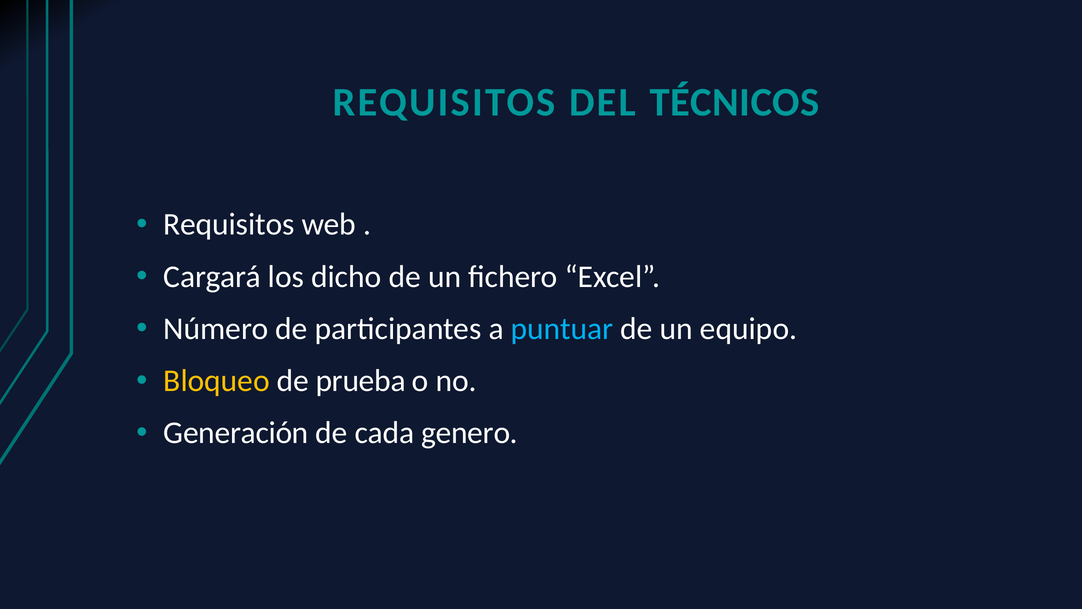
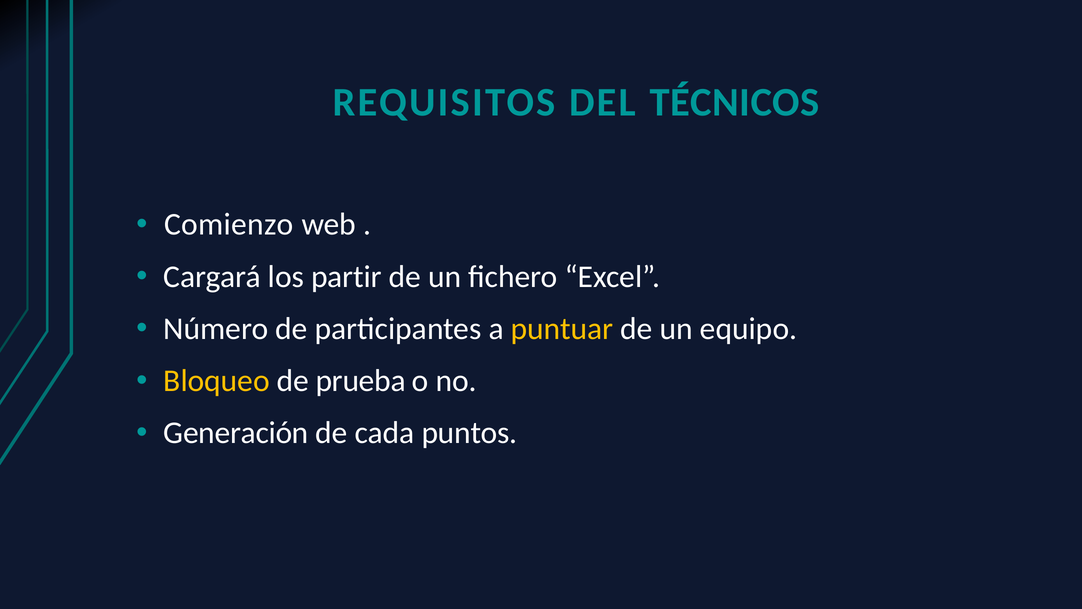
Requisitos at (229, 224): Requisitos -> Comienzo
dicho: dicho -> partir
puntuar colour: light blue -> yellow
genero: genero -> puntos
